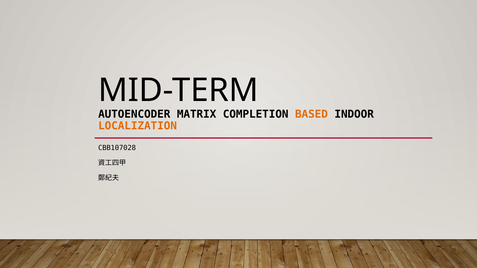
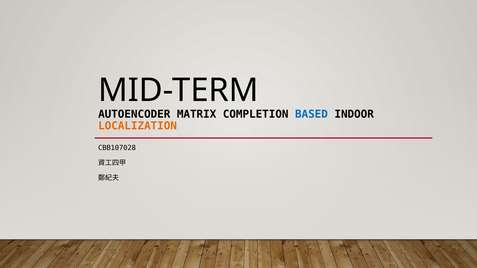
BASED colour: orange -> blue
